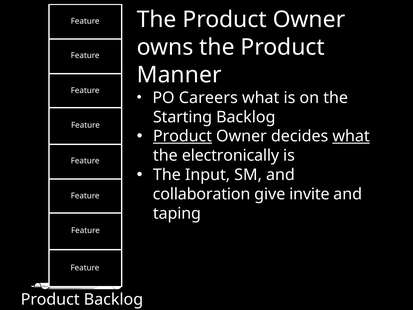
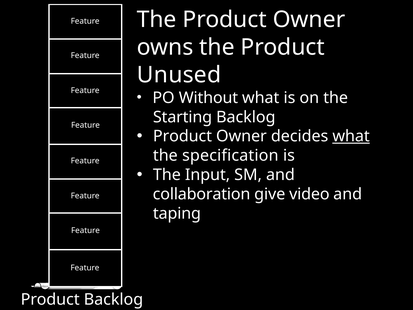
Manner: Manner -> Unused
Careers: Careers -> Without
Product at (182, 136) underline: present -> none
electronically: electronically -> specification
invite: invite -> video
